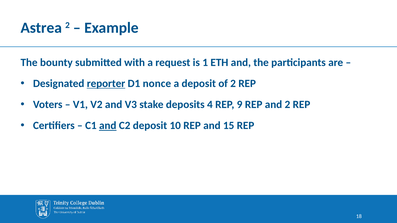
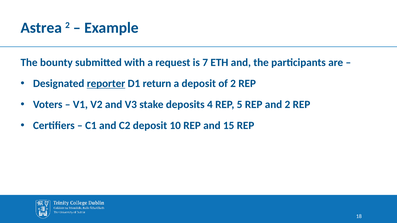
1: 1 -> 7
nonce: nonce -> return
9: 9 -> 5
and at (108, 126) underline: present -> none
